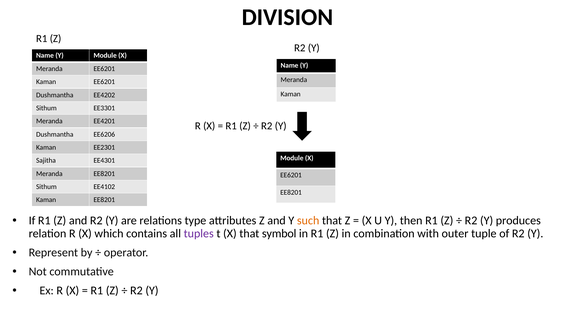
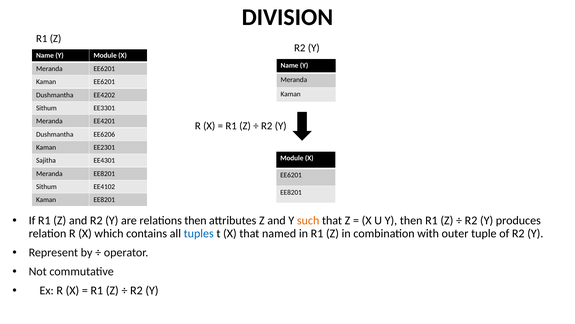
relations type: type -> then
tuples colour: purple -> blue
symbol: symbol -> named
